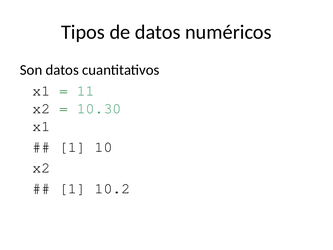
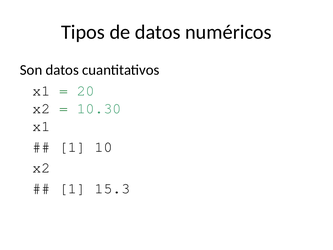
11: 11 -> 20
10.2: 10.2 -> 15.3
